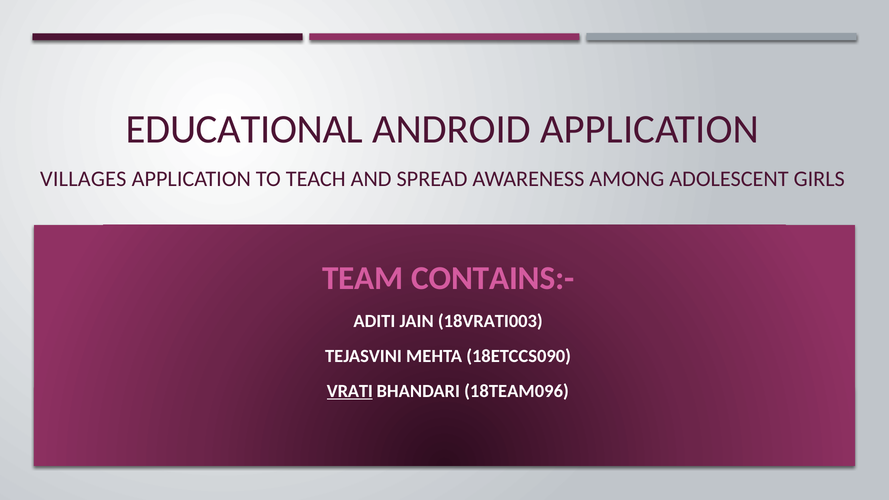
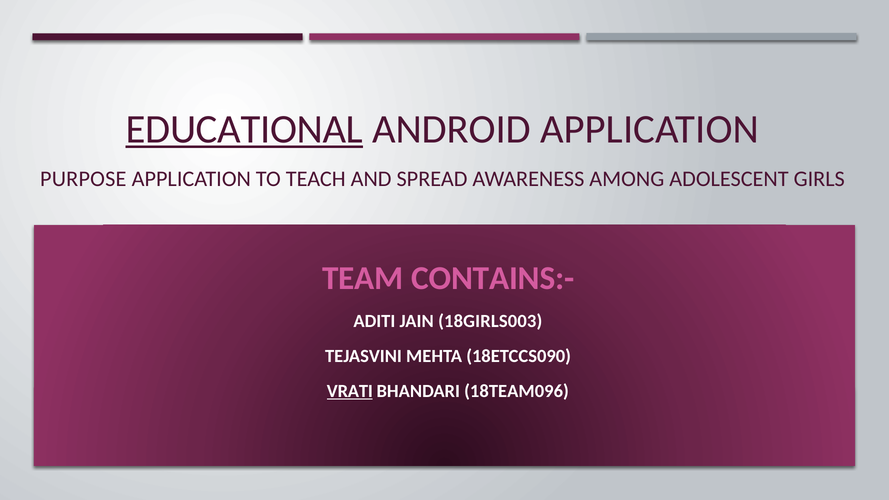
EDUCATIONAL underline: none -> present
VILLAGES: VILLAGES -> PURPOSE
18VRATI003: 18VRATI003 -> 18GIRLS003
